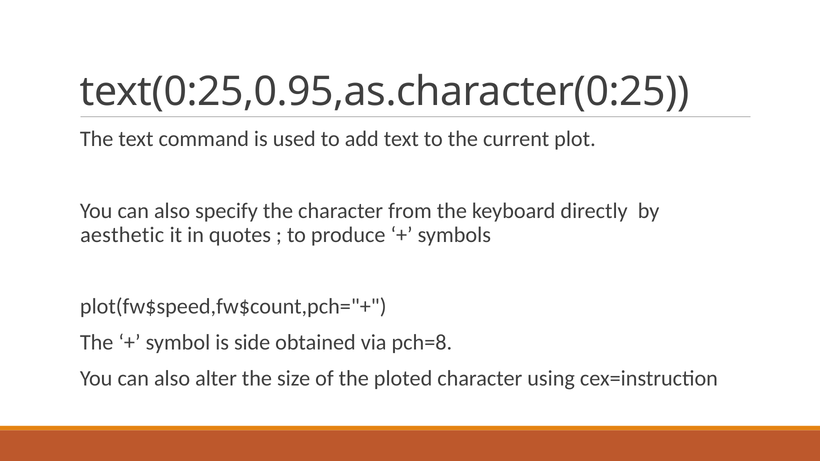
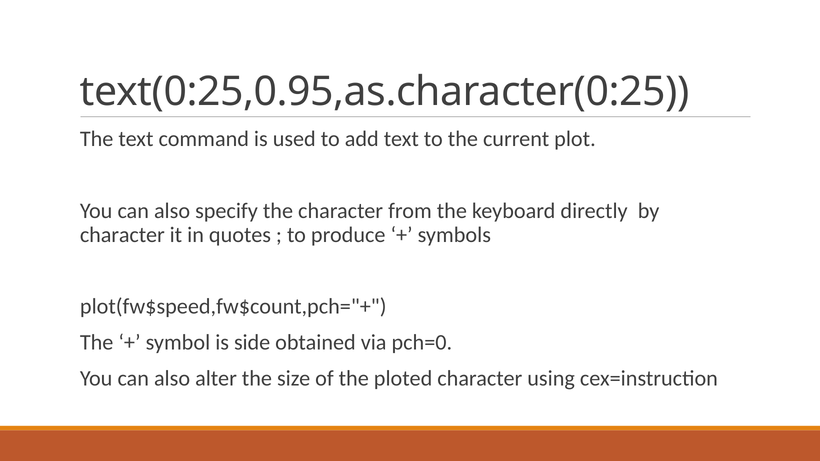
aesthetic at (122, 235): aesthetic -> character
pch=8: pch=8 -> pch=0
